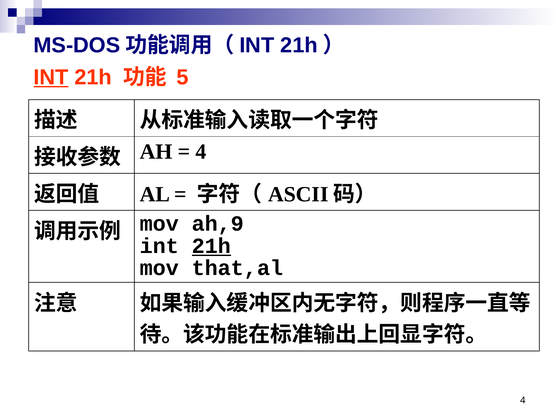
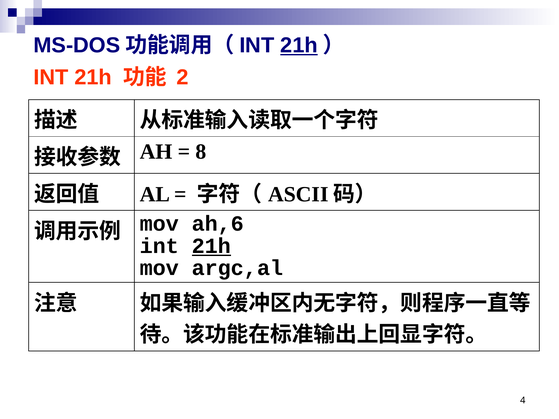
21h at (299, 45) underline: none -> present
INT at (51, 77) underline: present -> none
5: 5 -> 2
4 at (201, 152): 4 -> 8
ah,9: ah,9 -> ah,6
that,al: that,al -> argc,al
